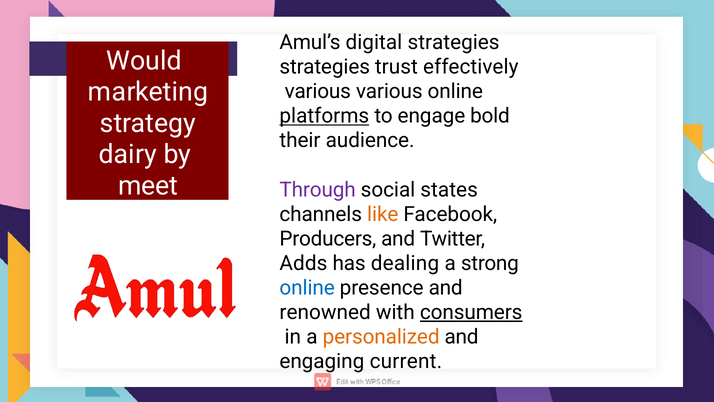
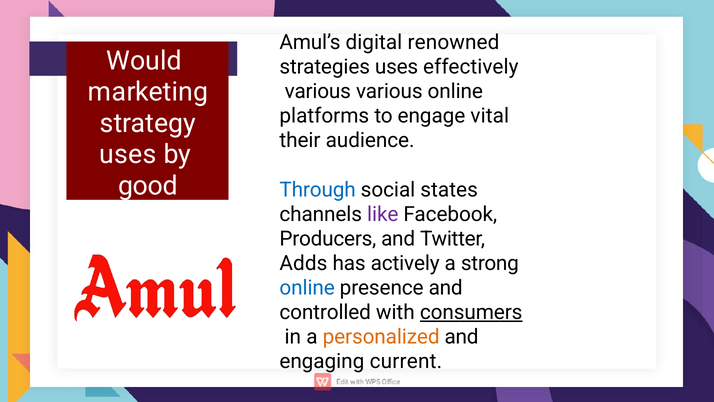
digital strategies: strategies -> renowned
strategies trust: trust -> uses
platforms underline: present -> none
bold: bold -> vital
dairy at (128, 154): dairy -> uses
meet: meet -> good
Through colour: purple -> blue
like colour: orange -> purple
dealing: dealing -> actively
renowned: renowned -> controlled
